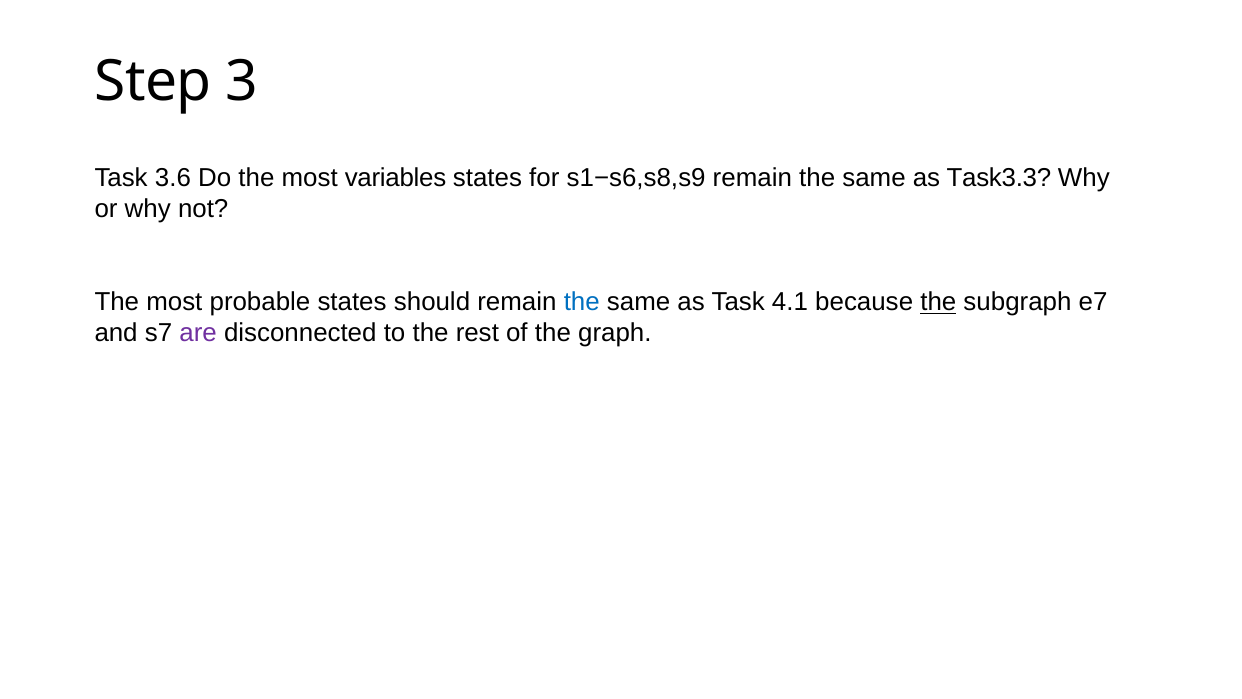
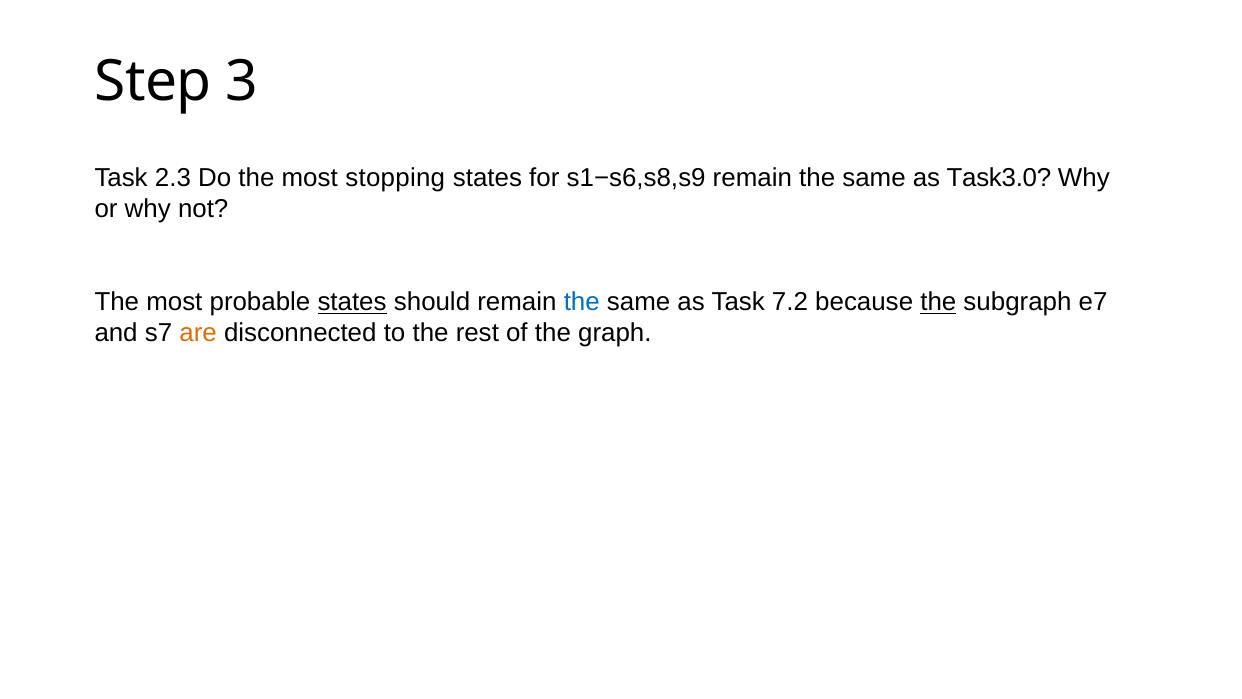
3.6: 3.6 -> 2.3
variables: variables -> stopping
Task3.3: Task3.3 -> Task3.0
states at (352, 302) underline: none -> present
4.1: 4.1 -> 7.2
are colour: purple -> orange
